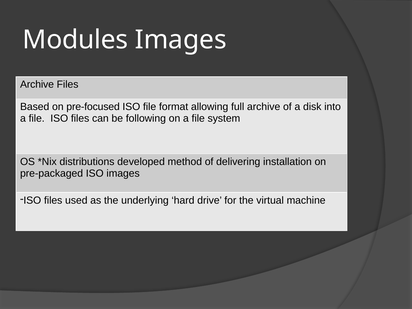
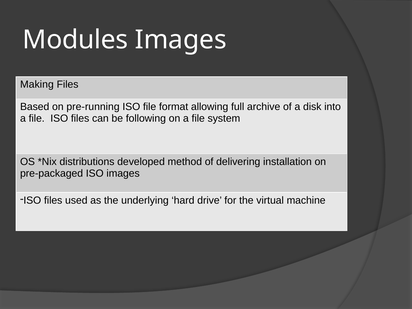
Archive at (37, 85): Archive -> Making
pre-focused: pre-focused -> pre-running
